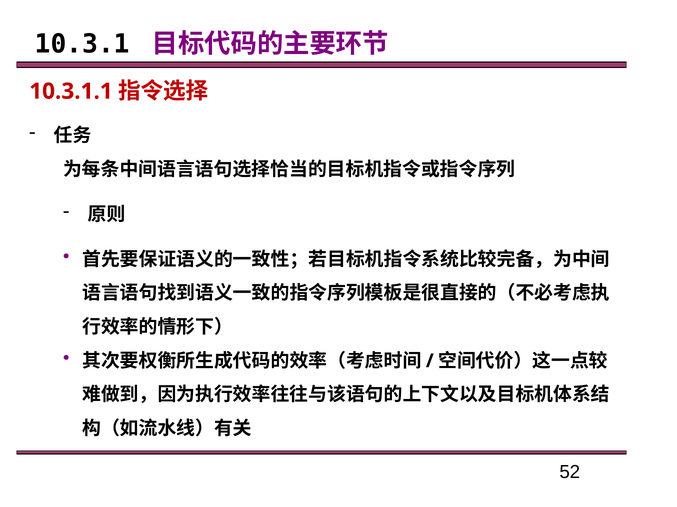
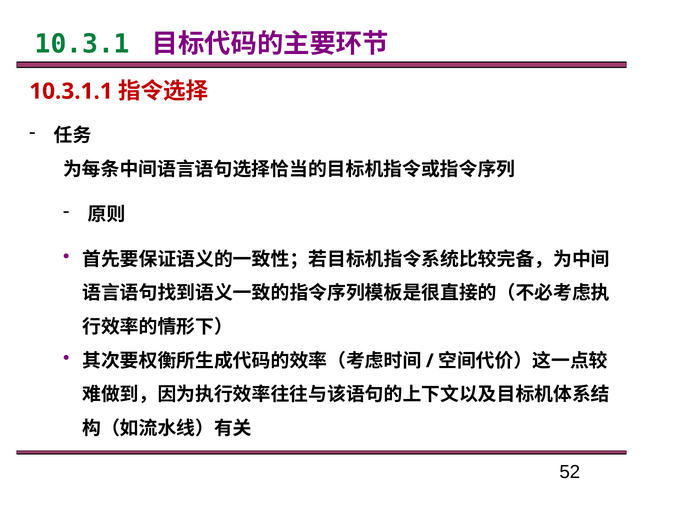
10.3.1 colour: black -> green
